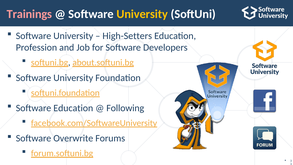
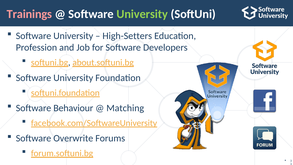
University at (142, 14) colour: yellow -> light green
Software Education: Education -> Behaviour
Following: Following -> Matching
